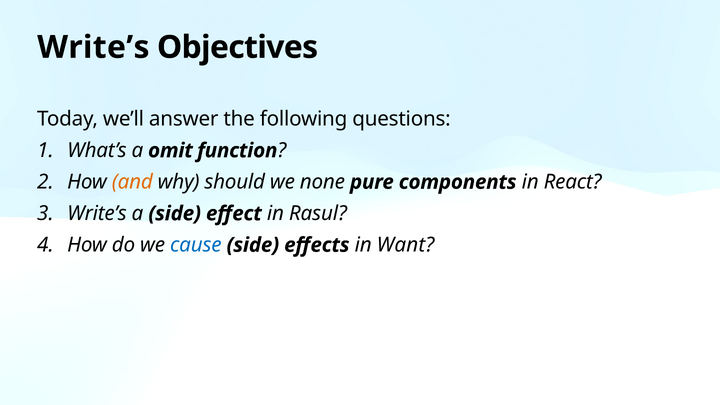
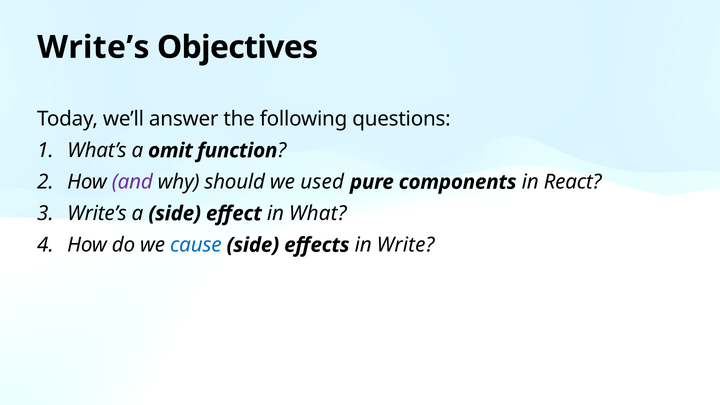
and colour: orange -> purple
none: none -> used
Rasul: Rasul -> What
Want: Want -> Write
